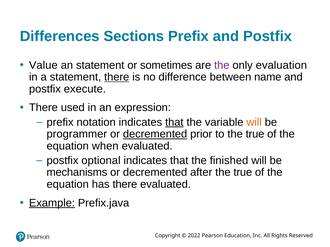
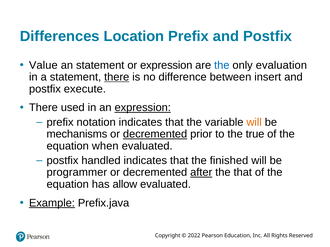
Sections: Sections -> Location
or sometimes: sometimes -> expression
the at (222, 65) colour: purple -> blue
name: name -> insert
expression at (143, 108) underline: none -> present
that at (174, 122) underline: present -> none
programmer: programmer -> mechanisms
optional: optional -> handled
mechanisms: mechanisms -> programmer
after underline: none -> present
true at (243, 173): true -> that
has there: there -> allow
